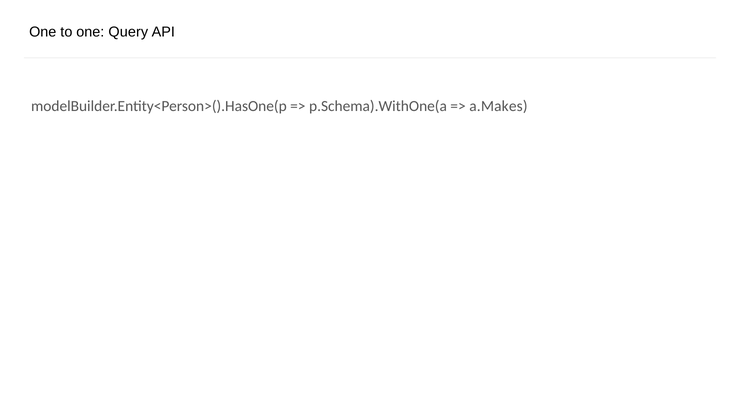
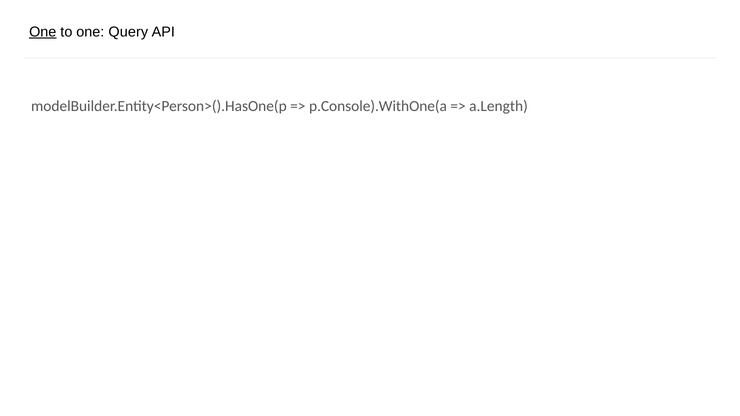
One at (43, 32) underline: none -> present
p.Schema).WithOne(a: p.Schema).WithOne(a -> p.Console).WithOne(a
a.Makes: a.Makes -> a.Length
